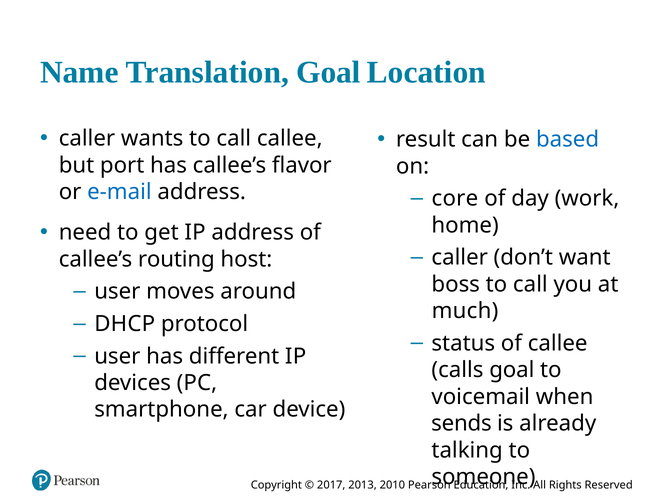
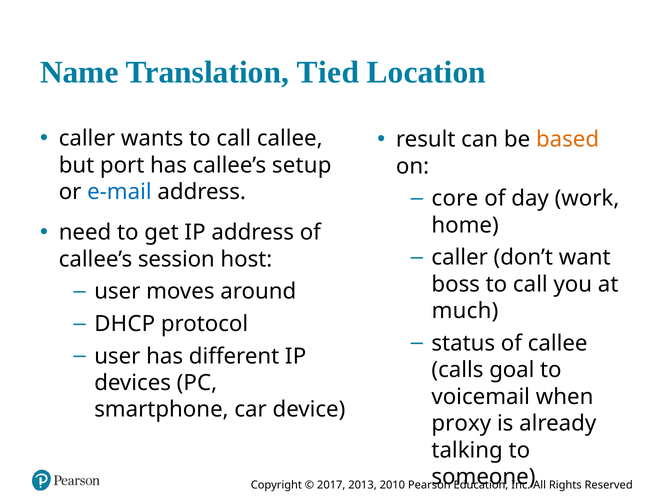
Translation Goal: Goal -> Tied
based colour: blue -> orange
flavor: flavor -> setup
routing: routing -> session
sends: sends -> proxy
